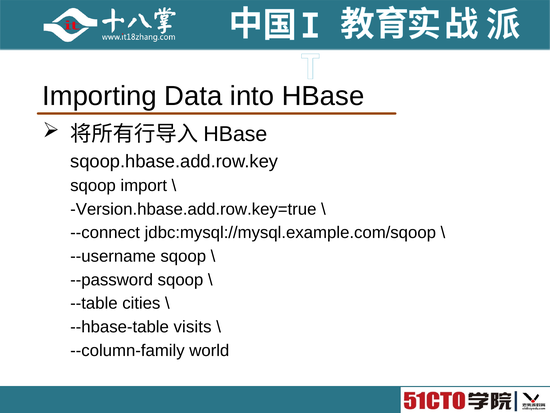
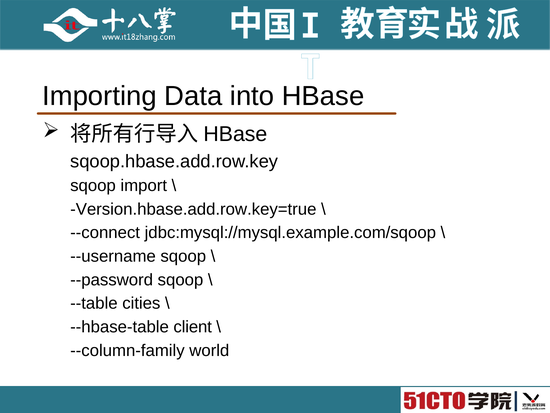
visits: visits -> client
